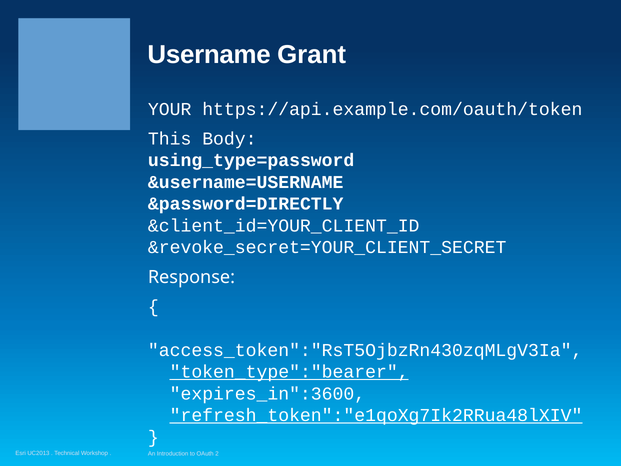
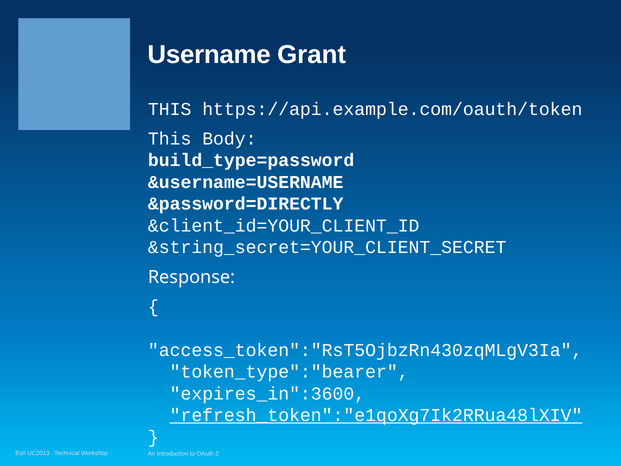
YOUR at (170, 109): YOUR -> THIS
using_type=password: using_type=password -> build_type=password
&revoke_secret=YOUR_CLIENT_SECRET: &revoke_secret=YOUR_CLIENT_SECRET -> &string_secret=YOUR_CLIENT_SECRET
token_type":"bearer underline: present -> none
